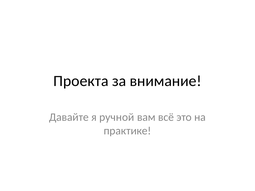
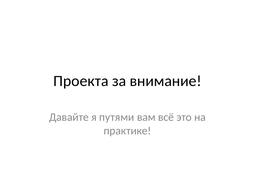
ручной: ручной -> путями
